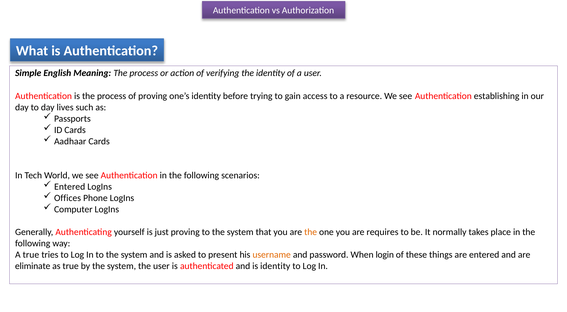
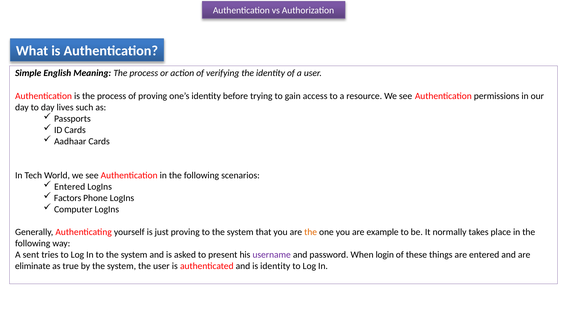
establishing: establishing -> permissions
Offices: Offices -> Factors
requires: requires -> example
A true: true -> sent
username colour: orange -> purple
